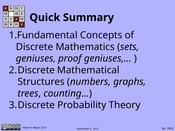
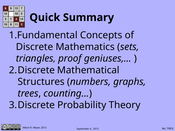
geniuses: geniuses -> triangles
